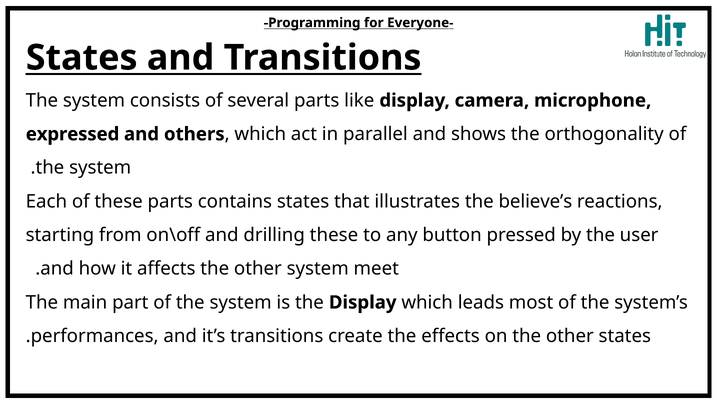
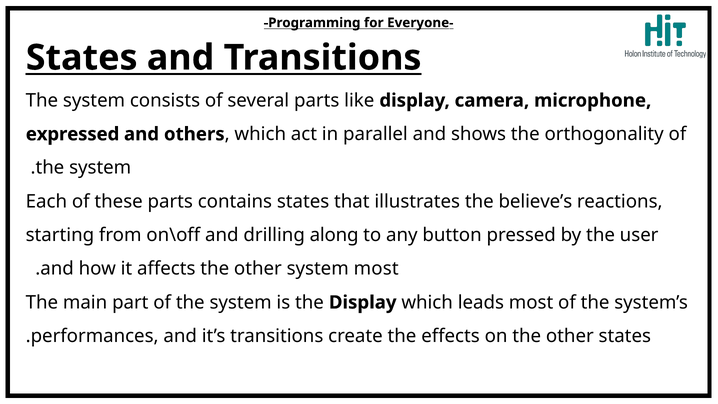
drilling these: these -> along
system meet: meet -> most
